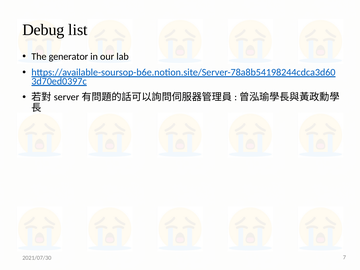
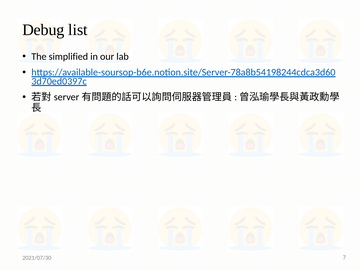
generator: generator -> simplified
